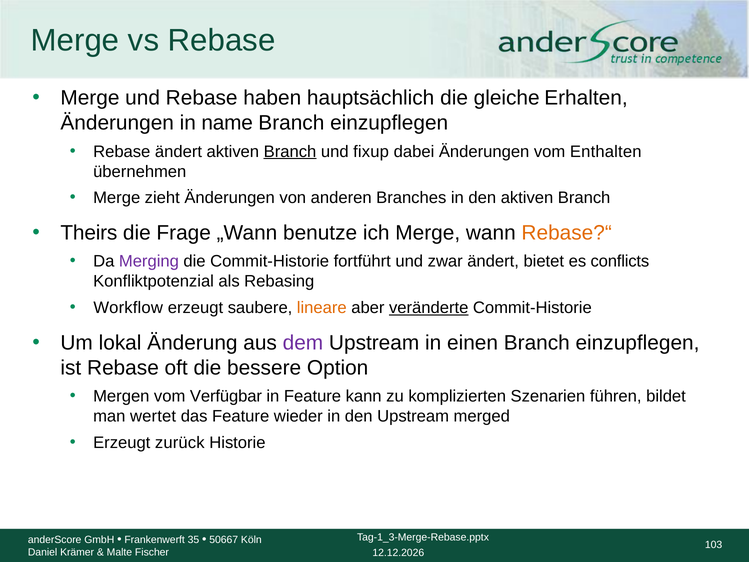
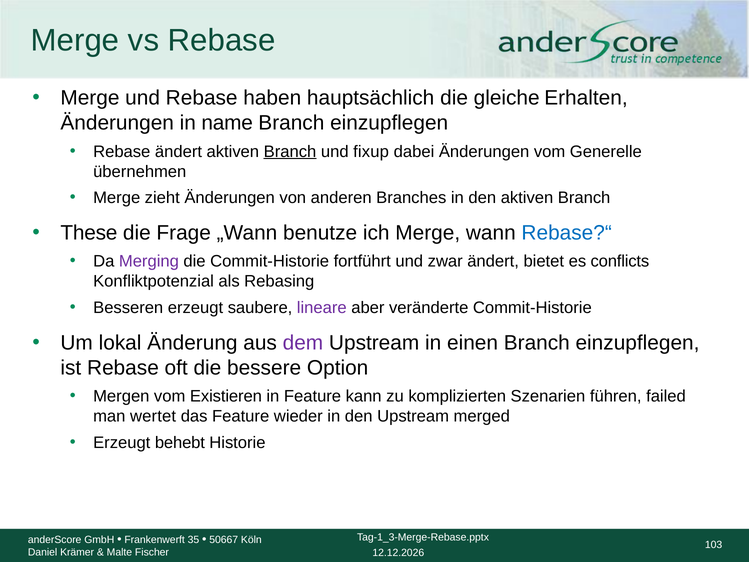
Enthalten: Enthalten -> Generelle
Theirs: Theirs -> These
Rebase?“ colour: orange -> blue
Workflow: Workflow -> Besseren
lineare colour: orange -> purple
veränderte underline: present -> none
Verfügbar: Verfügbar -> Existieren
bildet: bildet -> failed
zurück: zurück -> behebt
